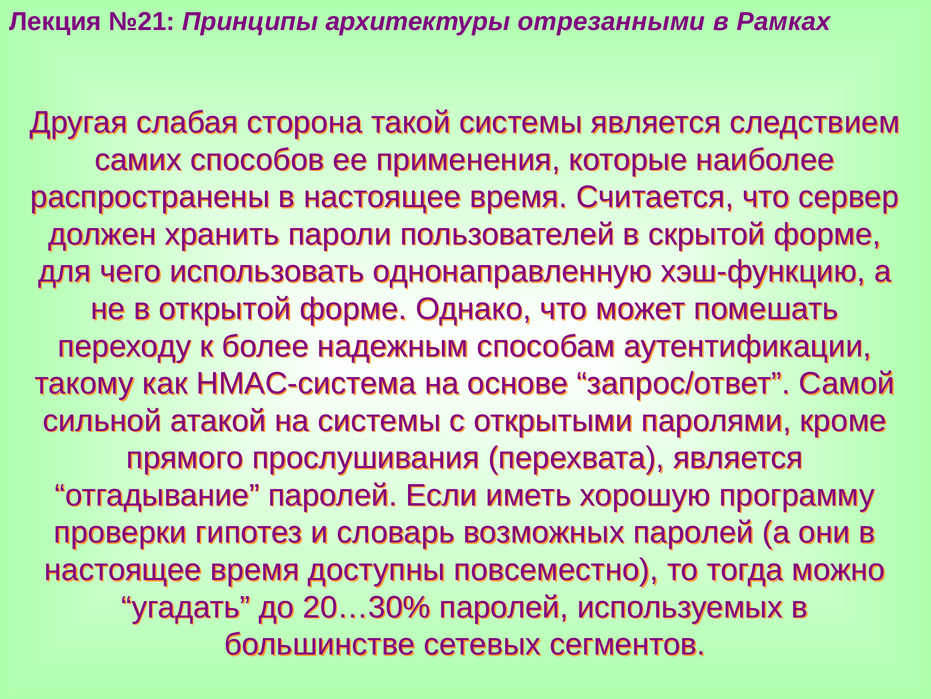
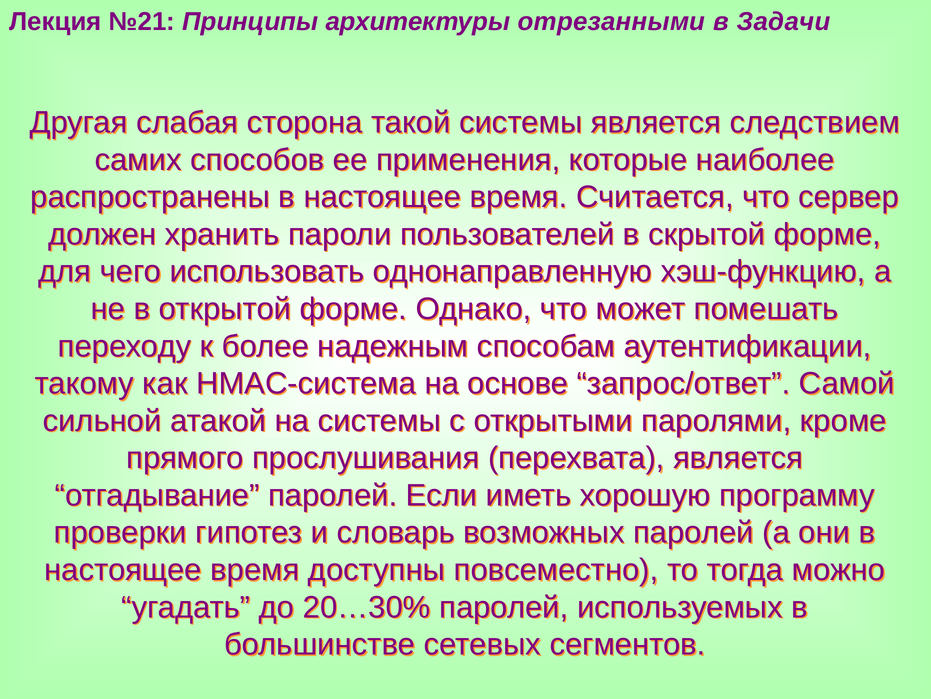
Рамках: Рамках -> Задачи
